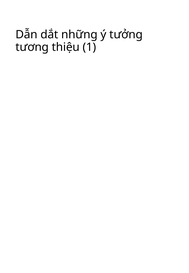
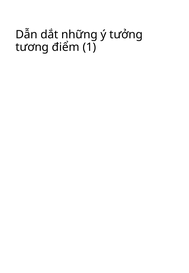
thiệu: thiệu -> điểm
